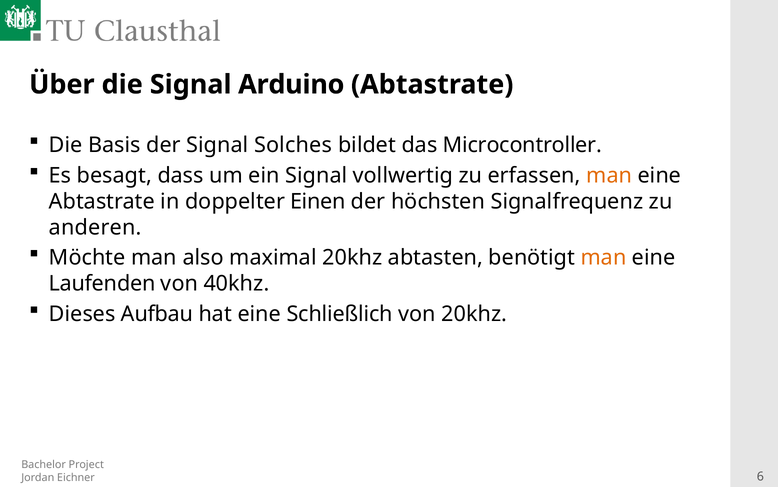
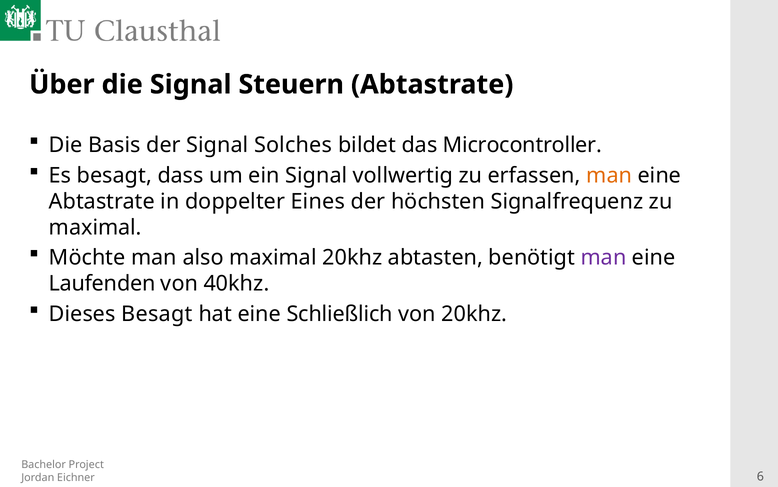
Arduino: Arduino -> Steuern
Einen: Einen -> Eines
anderen at (95, 227): anderen -> maximal
man at (604, 257) colour: orange -> purple
Dieses Aufbau: Aufbau -> Besagt
